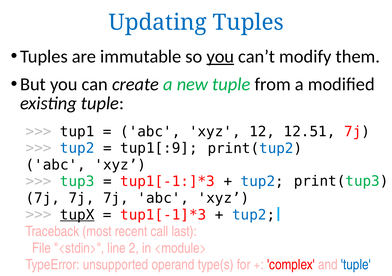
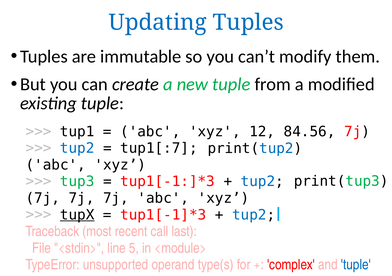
you at (220, 57) underline: present -> none
12.51: 12.51 -> 84.56
tup1[:9: tup1[:9 -> tup1[:7
2: 2 -> 5
